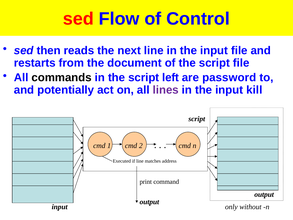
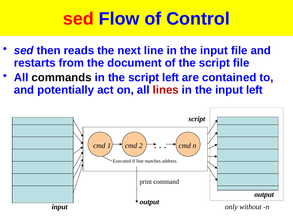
password: password -> contained
lines colour: purple -> red
input kill: kill -> left
